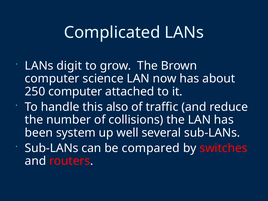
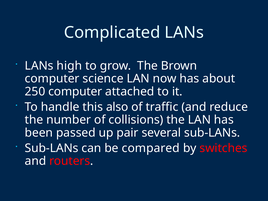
digit: digit -> high
system: system -> passed
well: well -> pair
